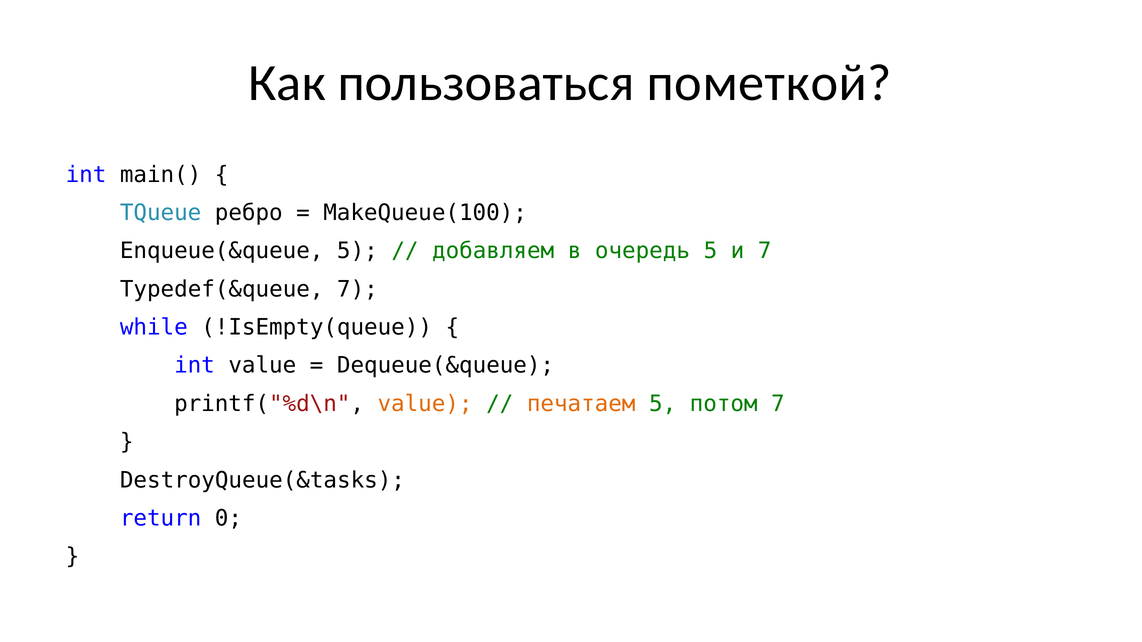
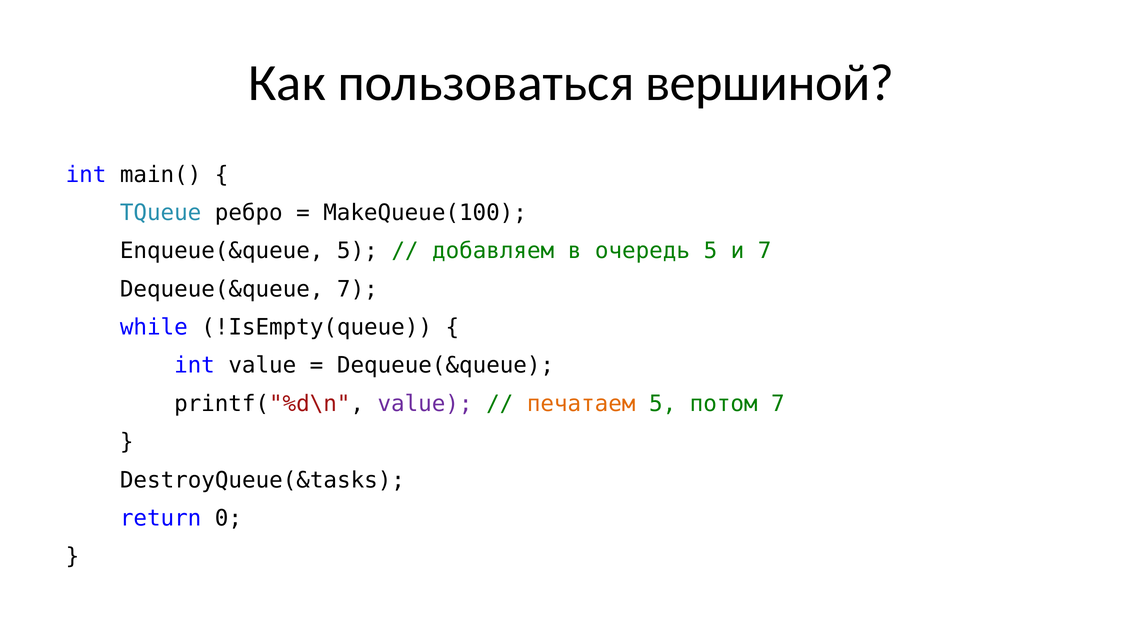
пометкой: пометкой -> вершиной
Typedef(&queue at (222, 289): Typedef(&queue -> Dequeue(&queue
value at (425, 404) colour: orange -> purple
